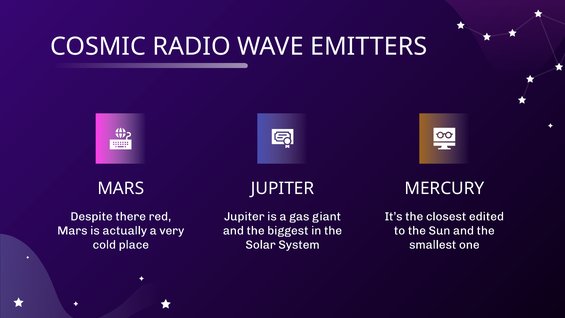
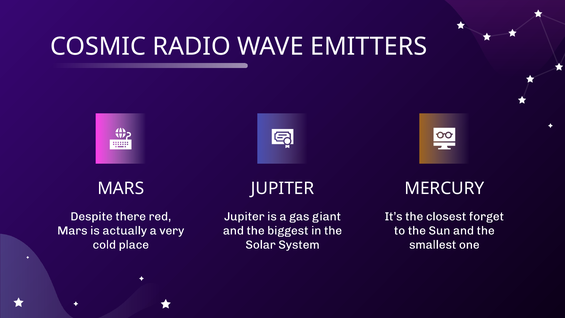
edited: edited -> forget
